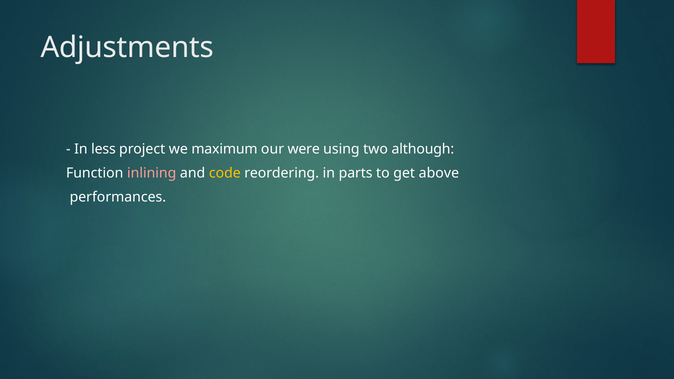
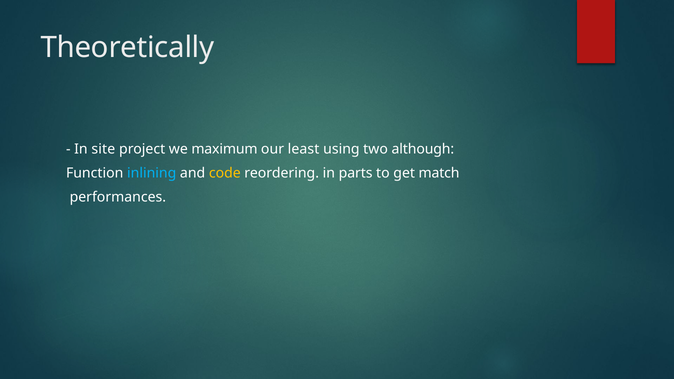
Adjustments: Adjustments -> Theoretically
less: less -> site
were: were -> least
inlining colour: pink -> light blue
above: above -> match
